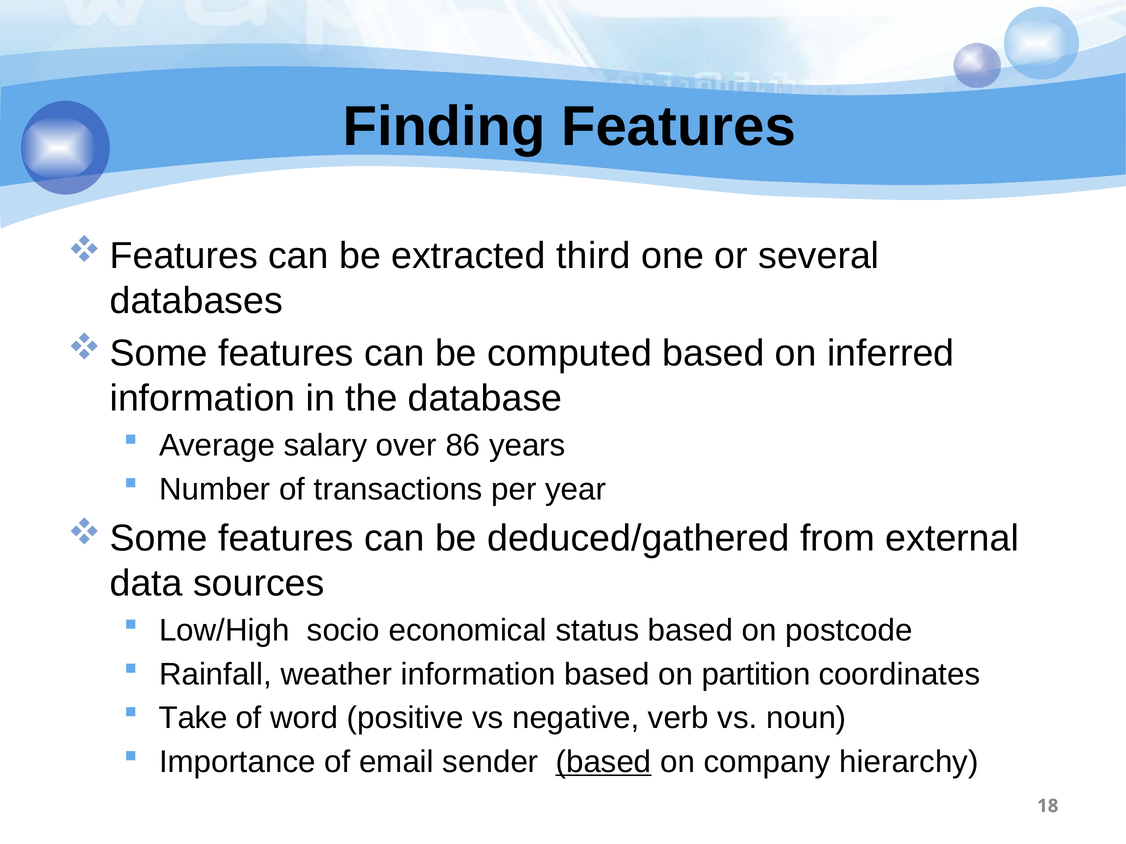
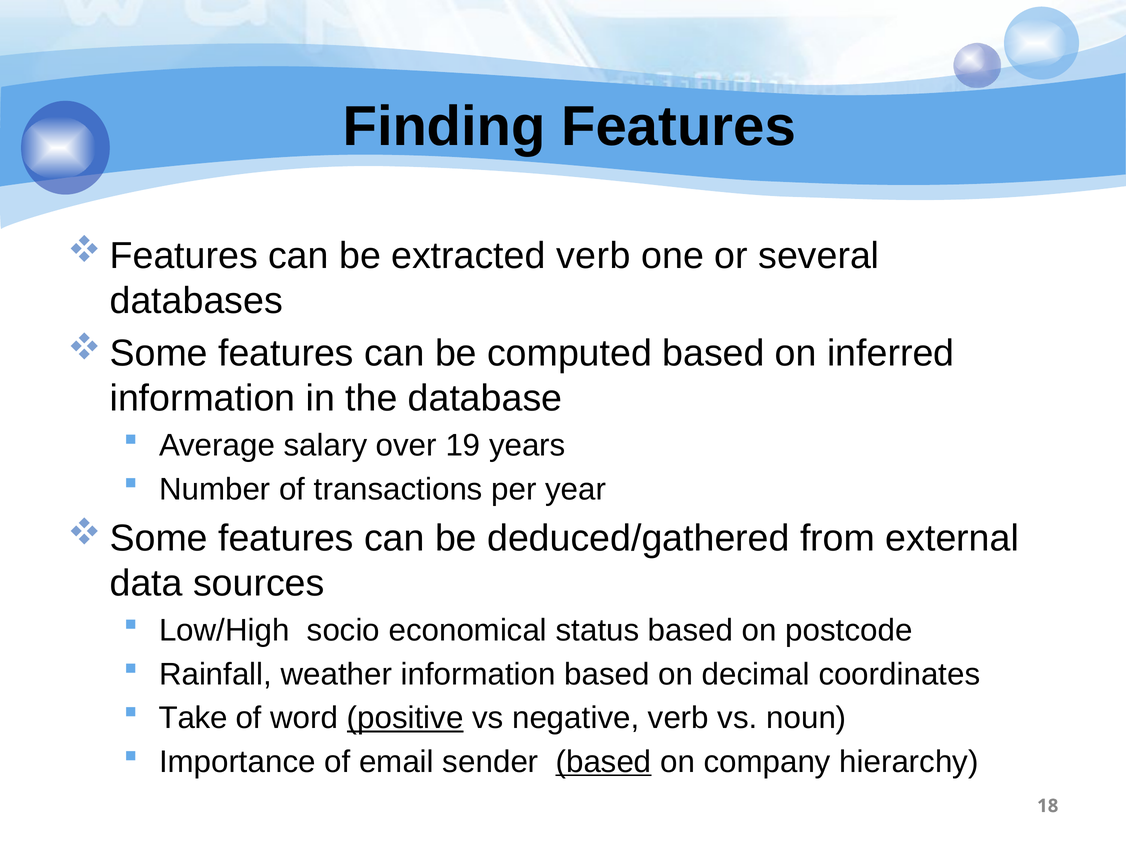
extracted third: third -> verb
86: 86 -> 19
partition: partition -> decimal
positive underline: none -> present
